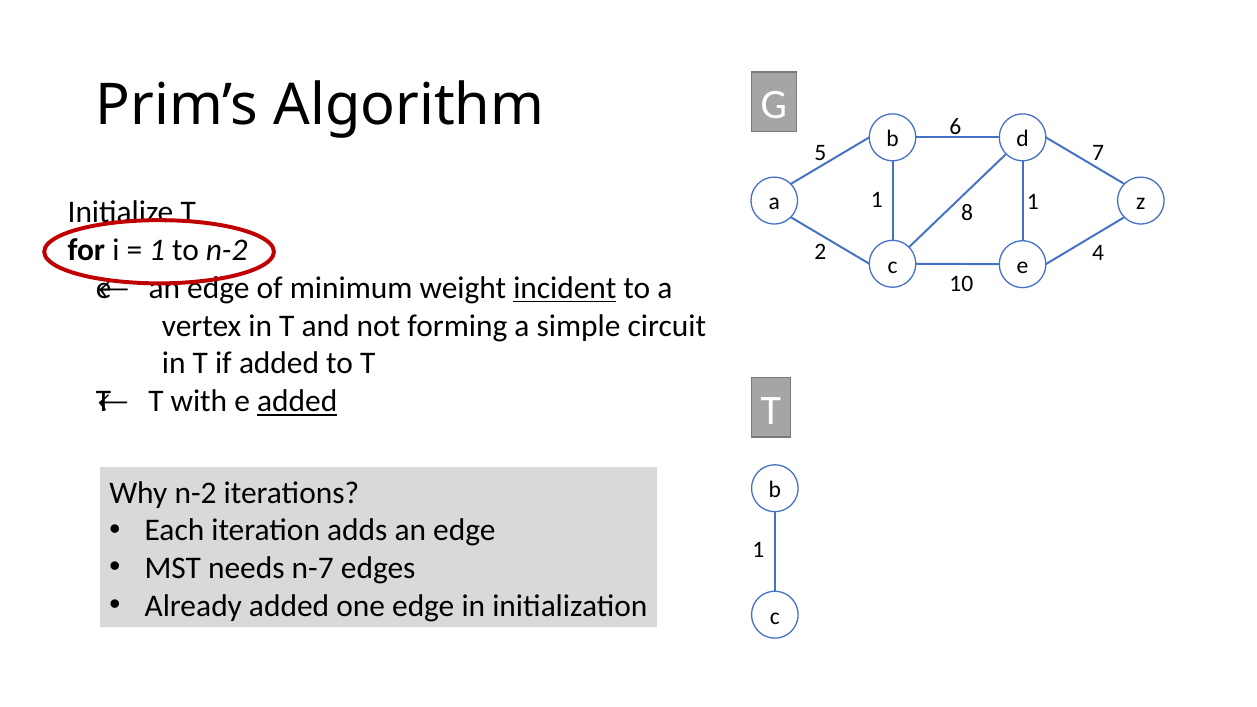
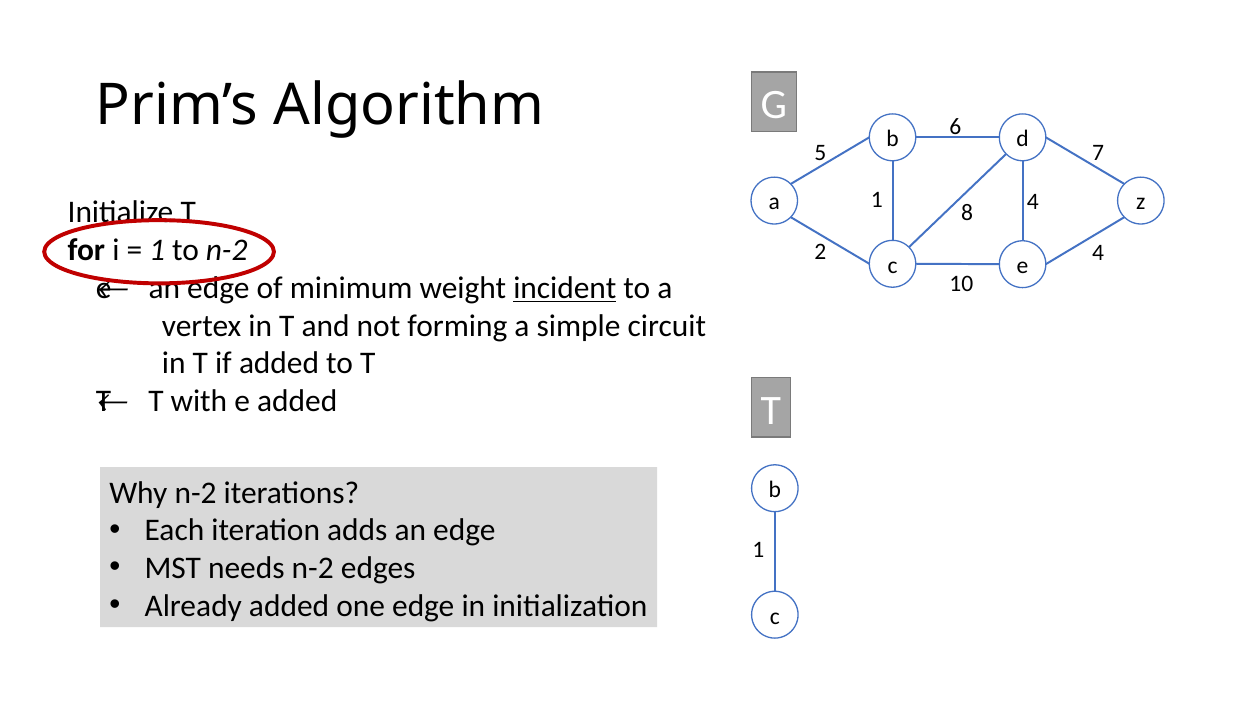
8 1: 1 -> 4
added at (297, 401) underline: present -> none
needs n-7: n-7 -> n-2
